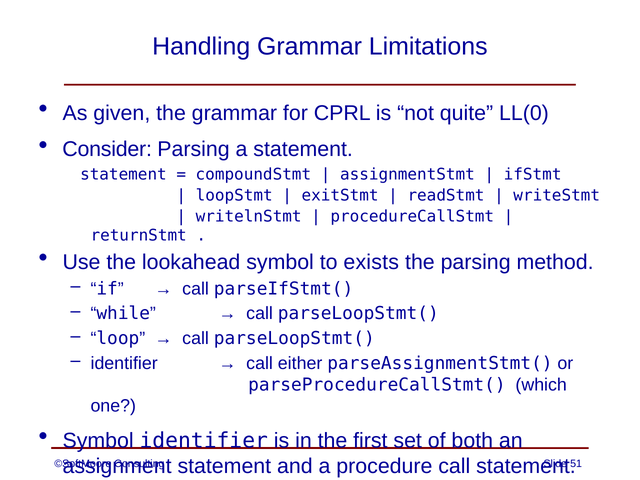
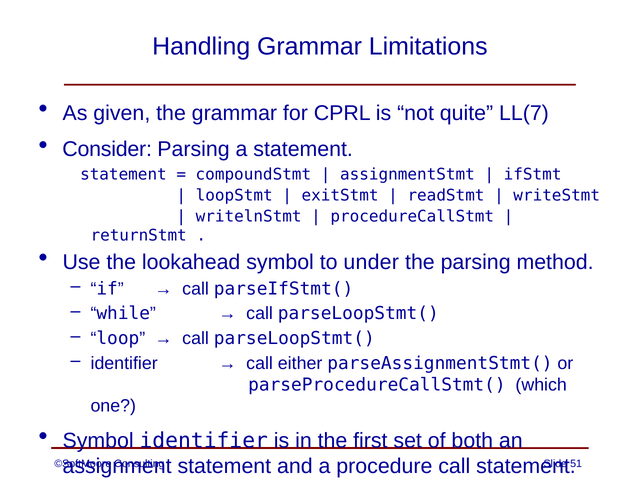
LL(0: LL(0 -> LL(7
exists: exists -> under
